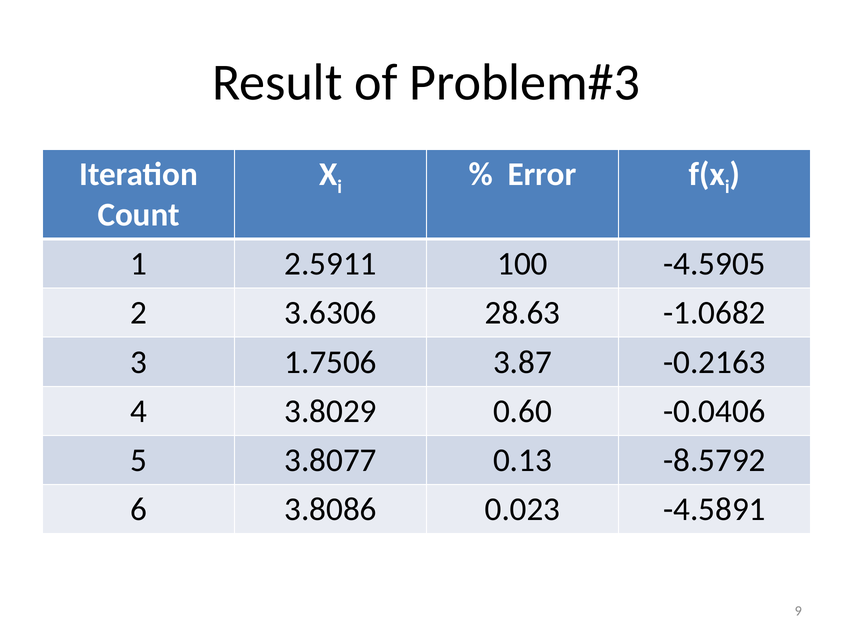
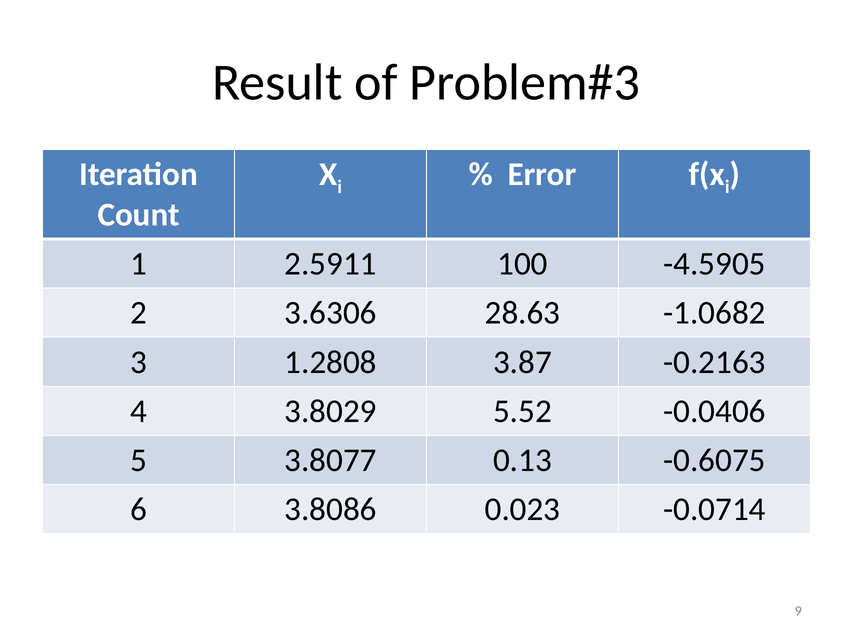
1.7506: 1.7506 -> 1.2808
0.60: 0.60 -> 5.52
-8.5792: -8.5792 -> -0.6075
-4.5891: -4.5891 -> -0.0714
